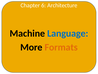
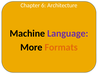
Language colour: blue -> purple
